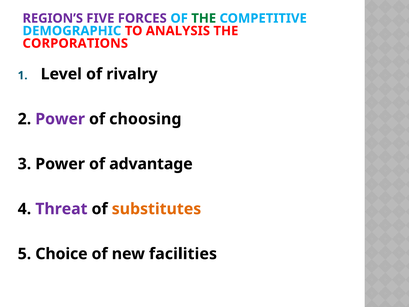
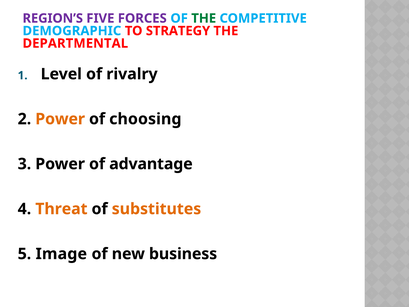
ANALYSIS: ANALYSIS -> STRATEGY
CORPORATIONS: CORPORATIONS -> DEPARTMENTAL
Power at (60, 119) colour: purple -> orange
Threat colour: purple -> orange
Choice: Choice -> Image
facilities: facilities -> business
